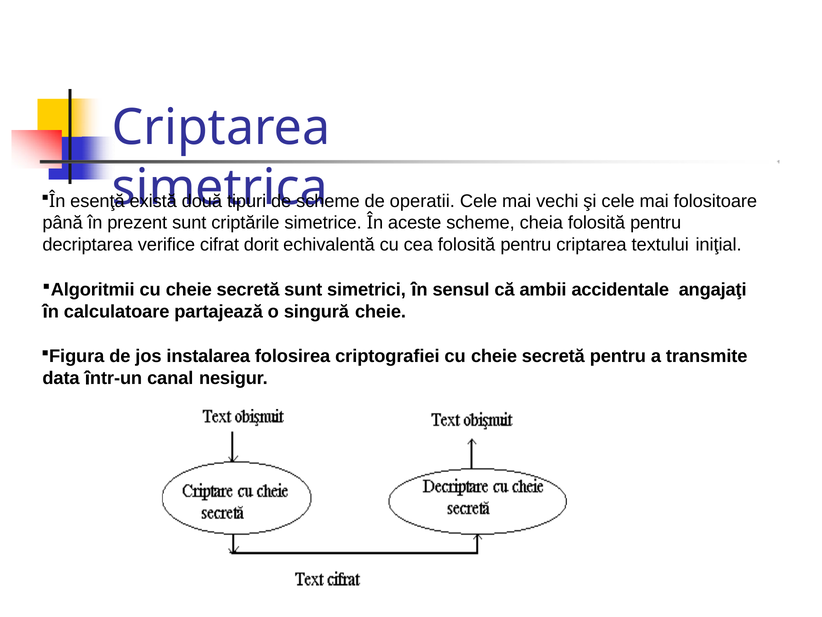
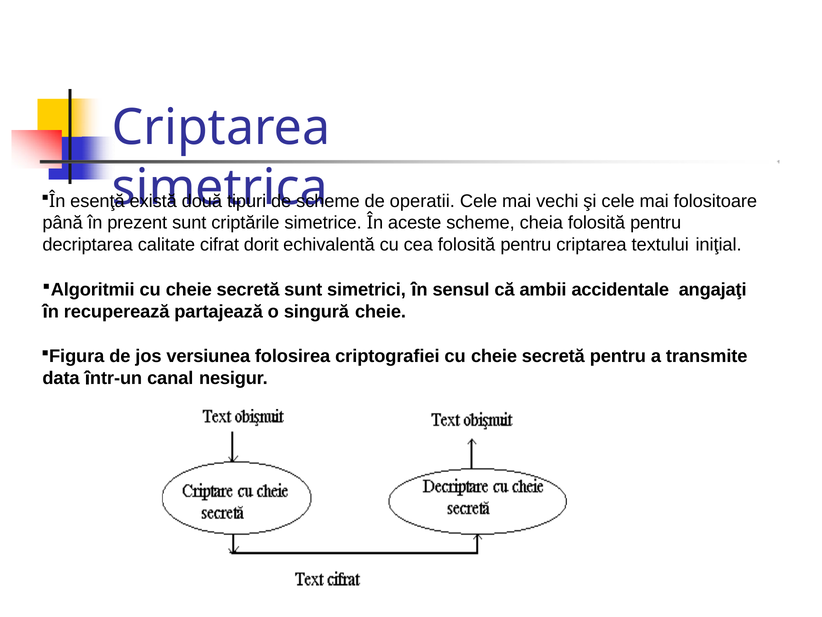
verifice: verifice -> calitate
calculatoare: calculatoare -> recuperează
instalarea: instalarea -> versiunea
